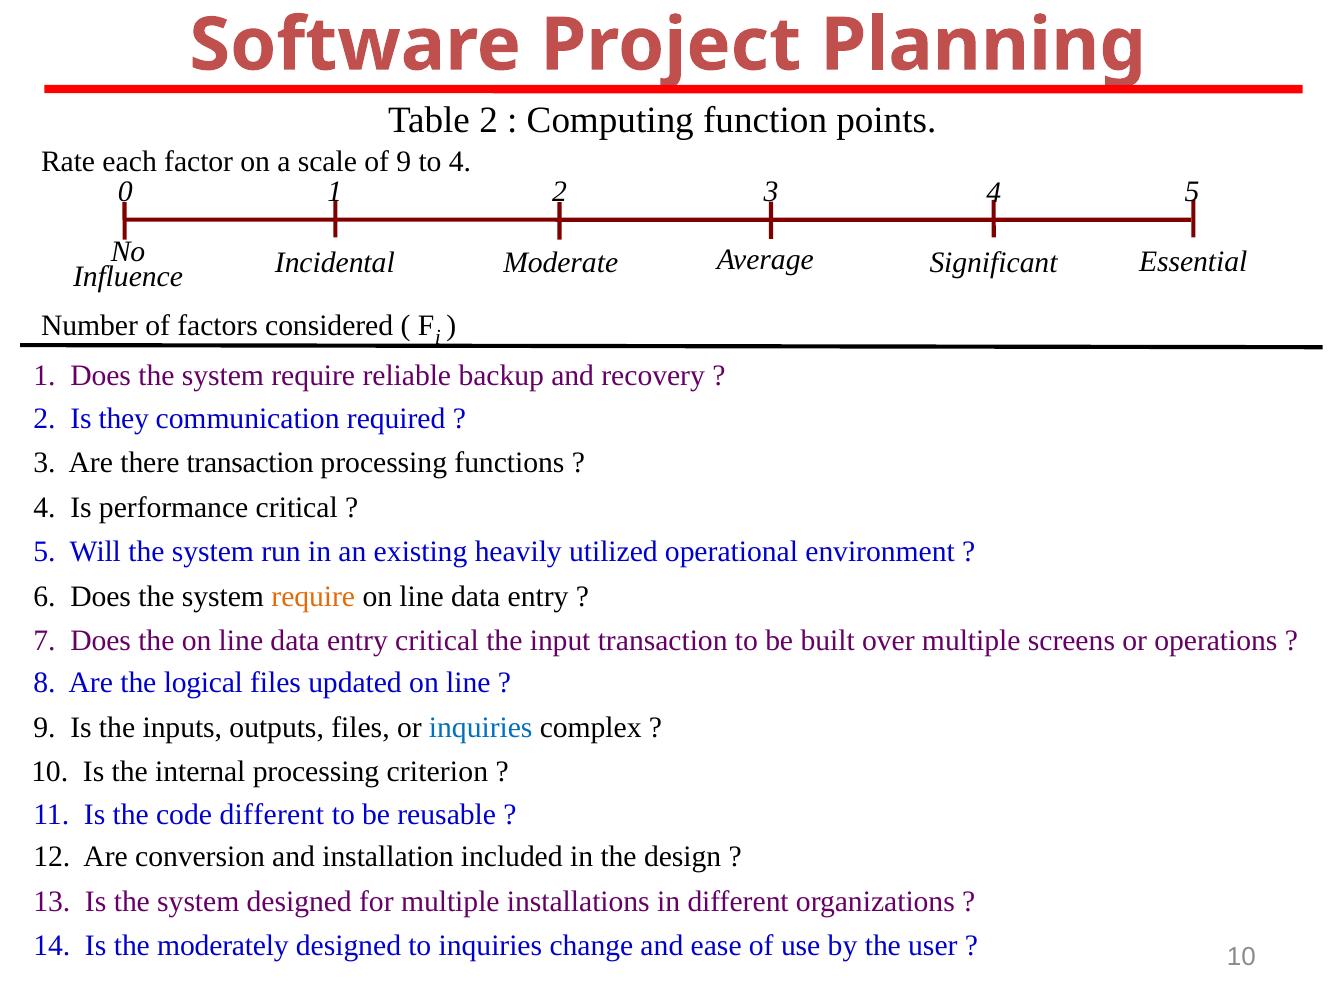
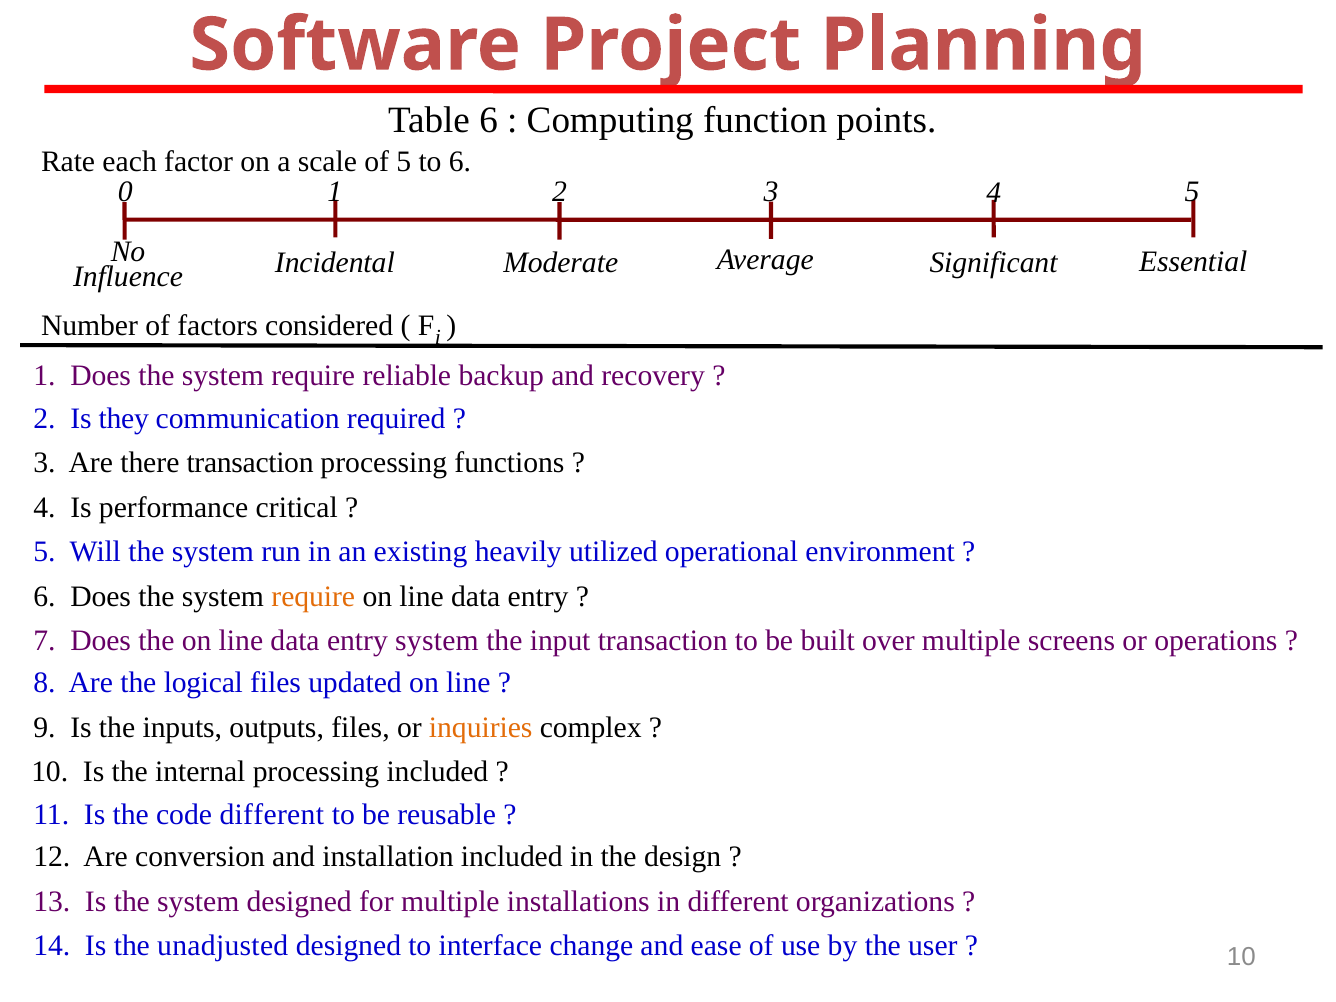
Table 2: 2 -> 6
of 9: 9 -> 5
to 4: 4 -> 6
entry critical: critical -> system
inquiries at (481, 728) colour: blue -> orange
processing criterion: criterion -> included
moderately: moderately -> unadjusted
to inquiries: inquiries -> interface
